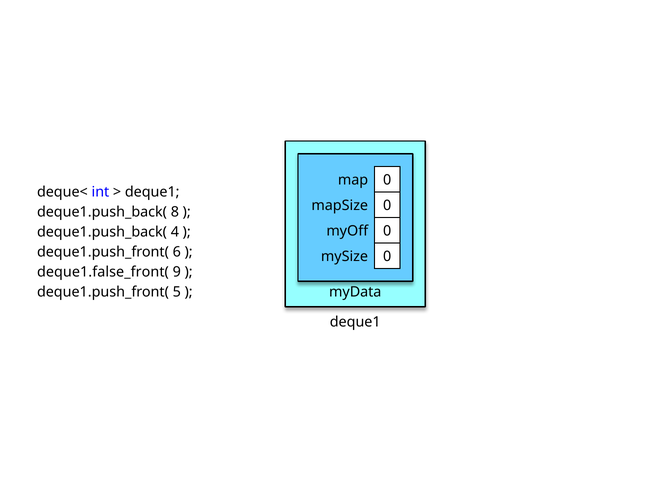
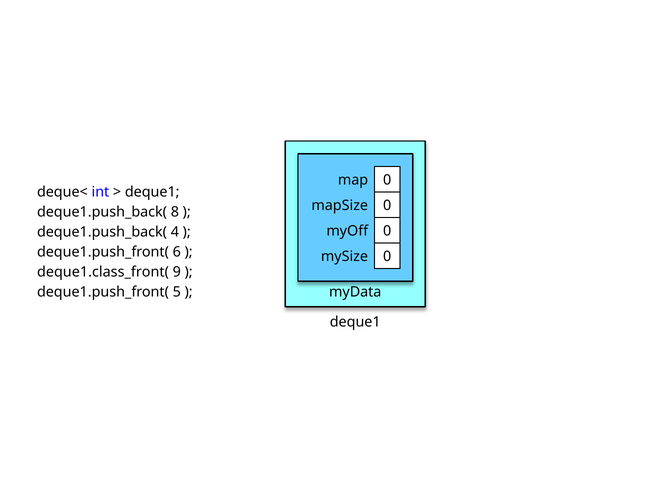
deque1.false_front(: deque1.false_front( -> deque1.class_front(
